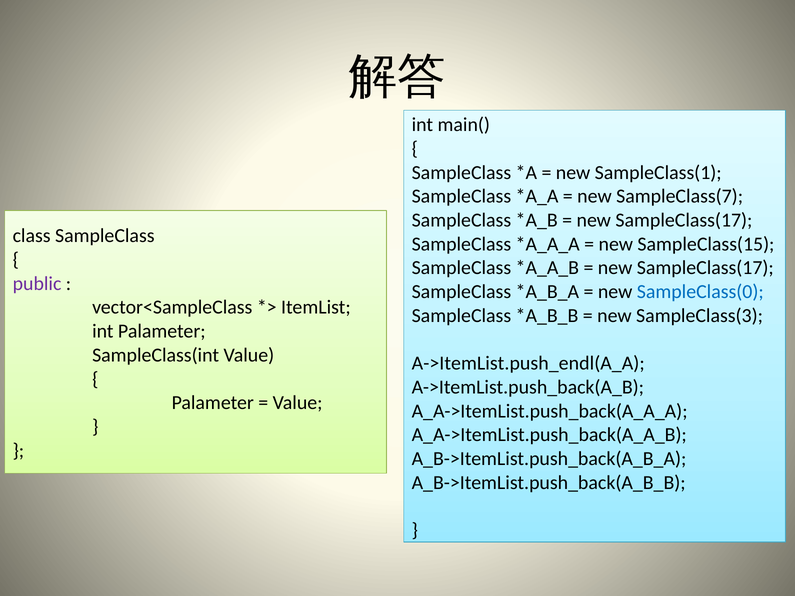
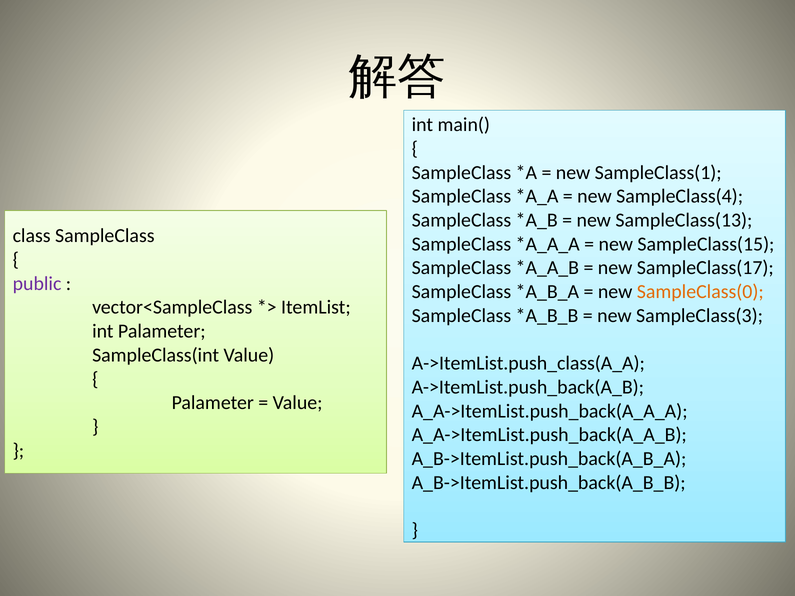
SampleClass(7: SampleClass(7 -> SampleClass(4
SampleClass(17 at (684, 220): SampleClass(17 -> SampleClass(13
SampleClass(0 colour: blue -> orange
A->ItemList.push_endl(A_A: A->ItemList.push_endl(A_A -> A->ItemList.push_class(A_A
